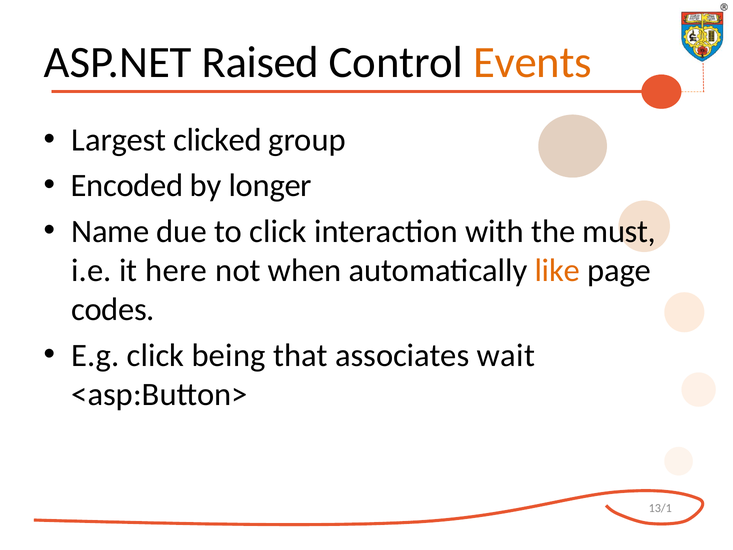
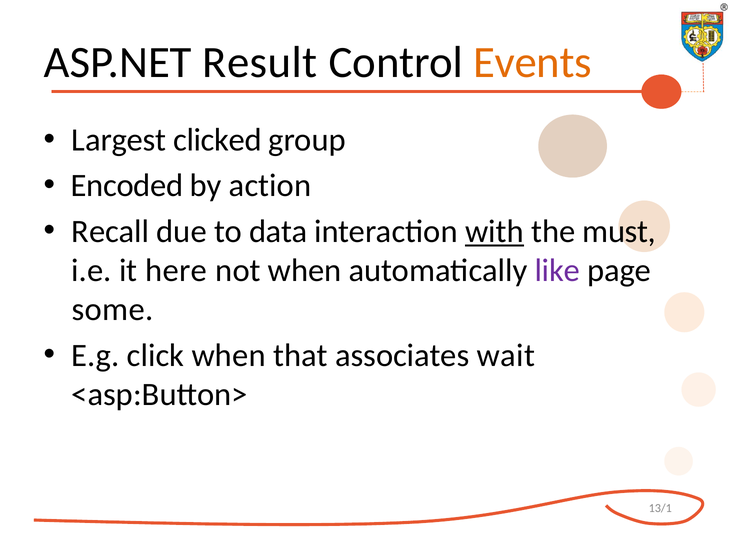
Raised: Raised -> Result
longer: longer -> action
Name: Name -> Recall
to click: click -> data
with underline: none -> present
like colour: orange -> purple
codes: codes -> some
click being: being -> when
